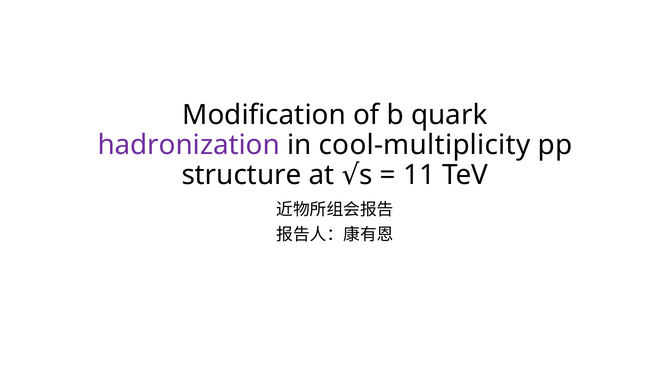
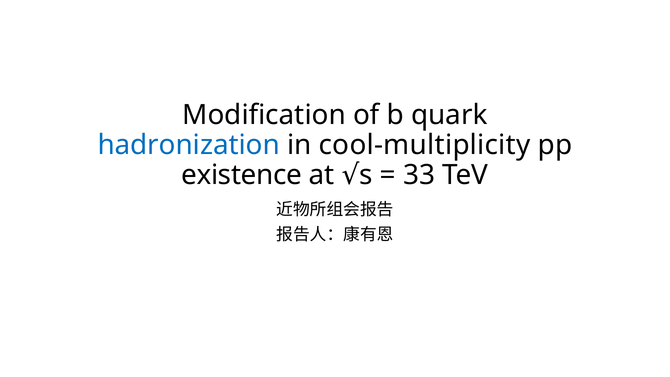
hadronization colour: purple -> blue
structure: structure -> existence
11: 11 -> 33
